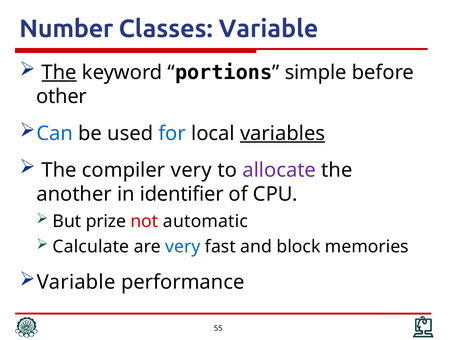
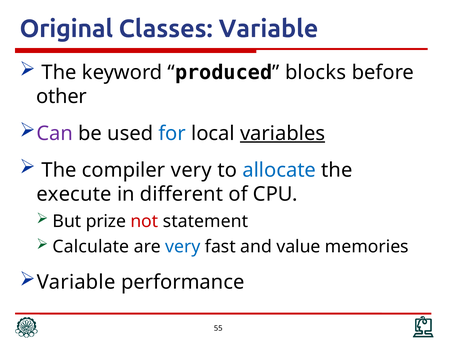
Number: Number -> Original
The at (59, 73) underline: present -> none
portions: portions -> produced
simple: simple -> blocks
Can colour: blue -> purple
allocate colour: purple -> blue
another: another -> execute
identifier: identifier -> different
automatic: automatic -> statement
block: block -> value
